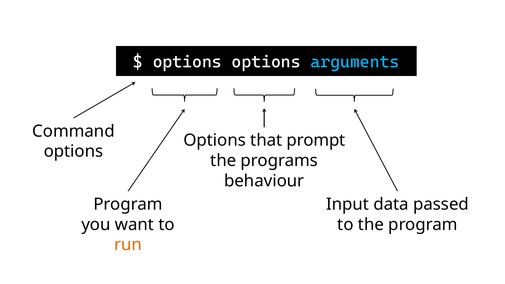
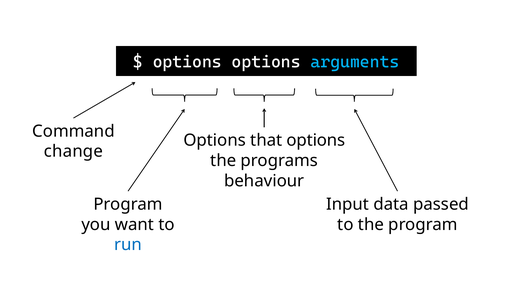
that prompt: prompt -> options
options at (74, 151): options -> change
run colour: orange -> blue
